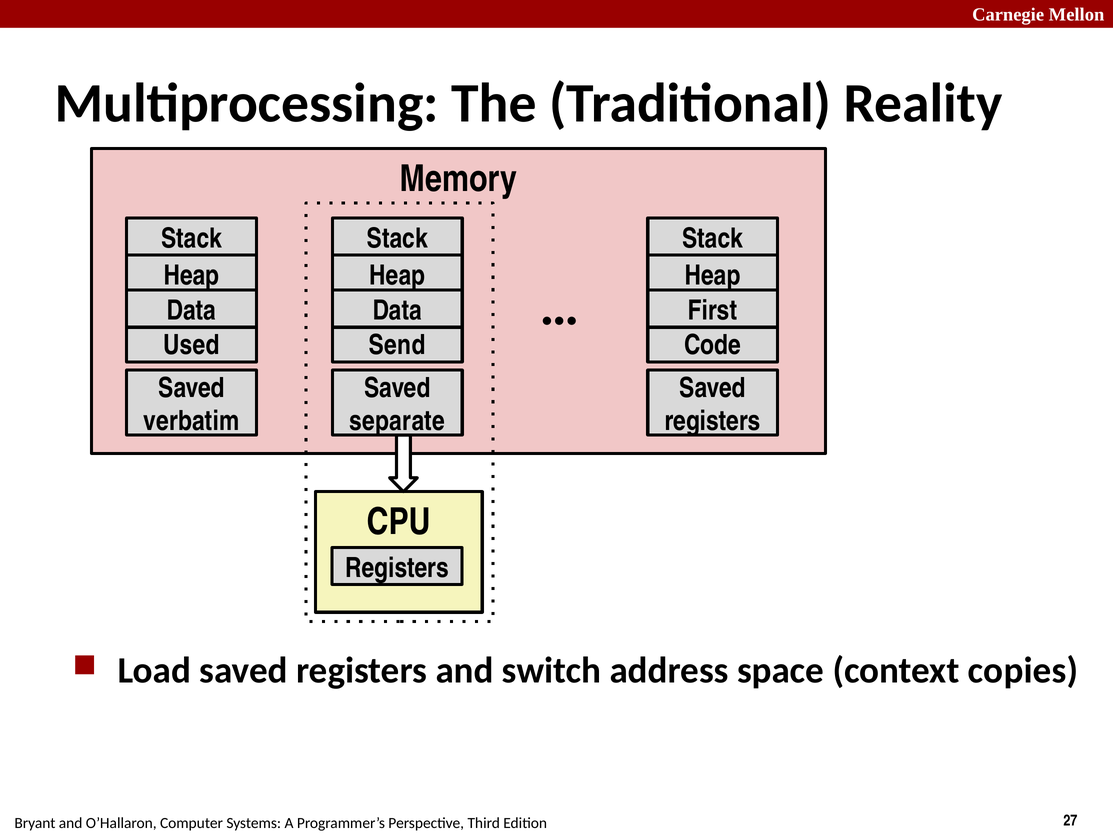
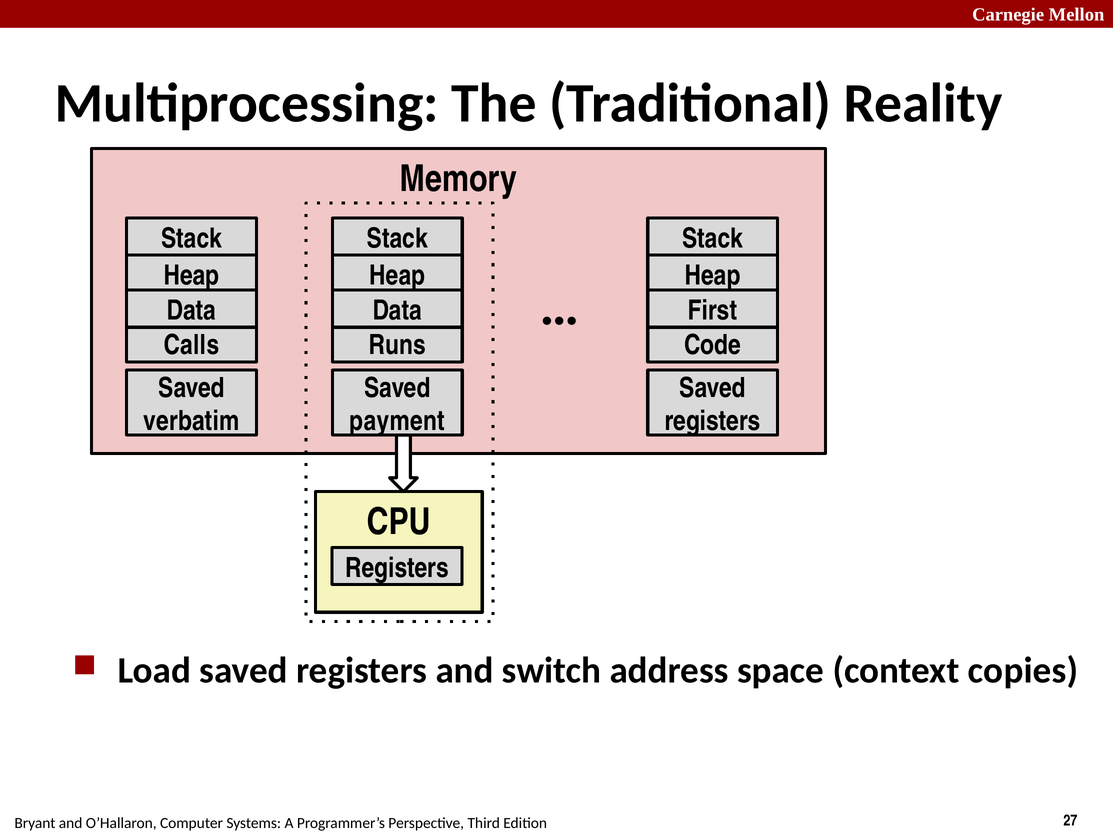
Used: Used -> Calls
Send: Send -> Runs
separate: separate -> payment
